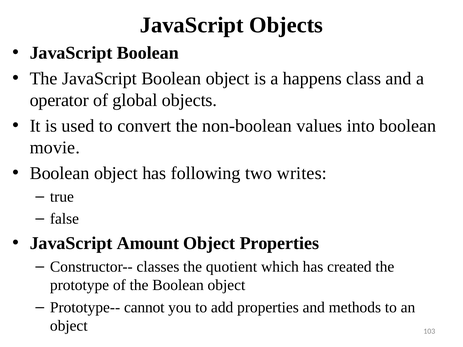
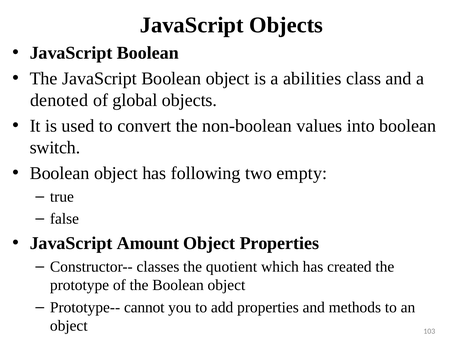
happens: happens -> abilities
operator: operator -> denoted
movie: movie -> switch
writes: writes -> empty
